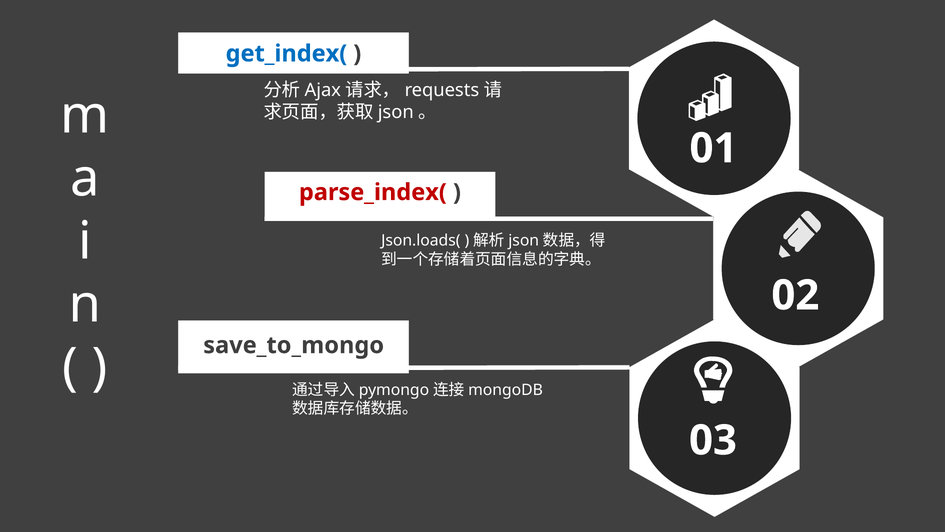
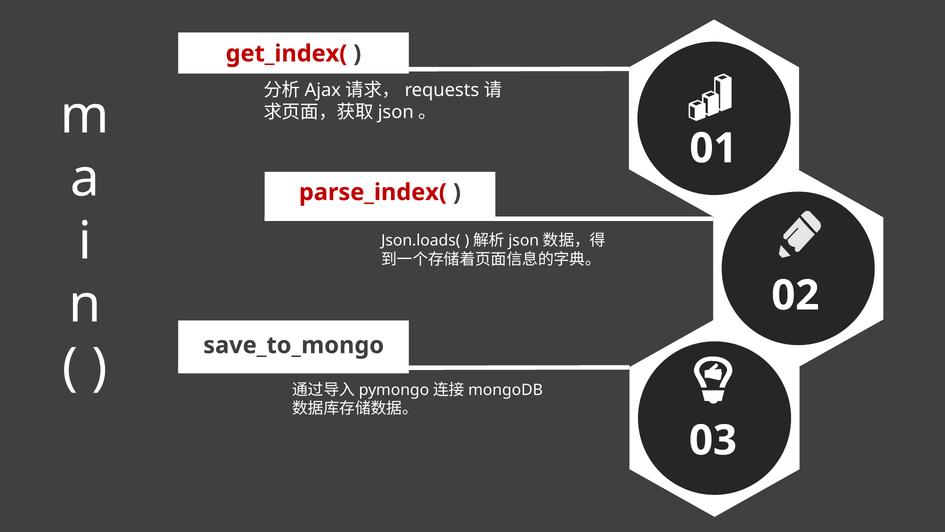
get_index( colour: blue -> red
